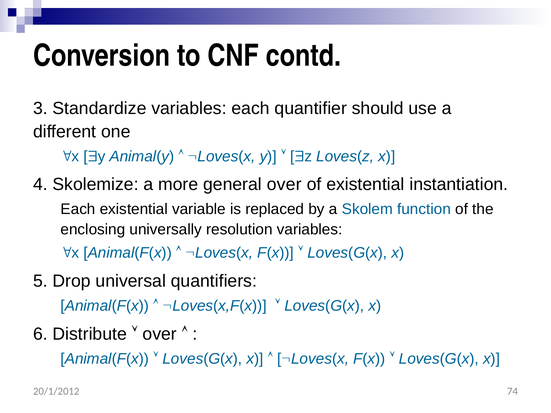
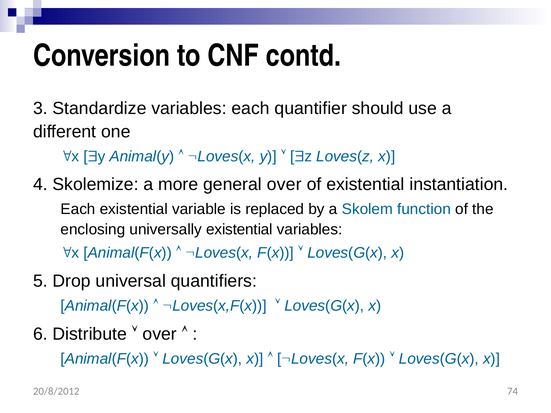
universally resolution: resolution -> existential
20/1/2012: 20/1/2012 -> 20/8/2012
